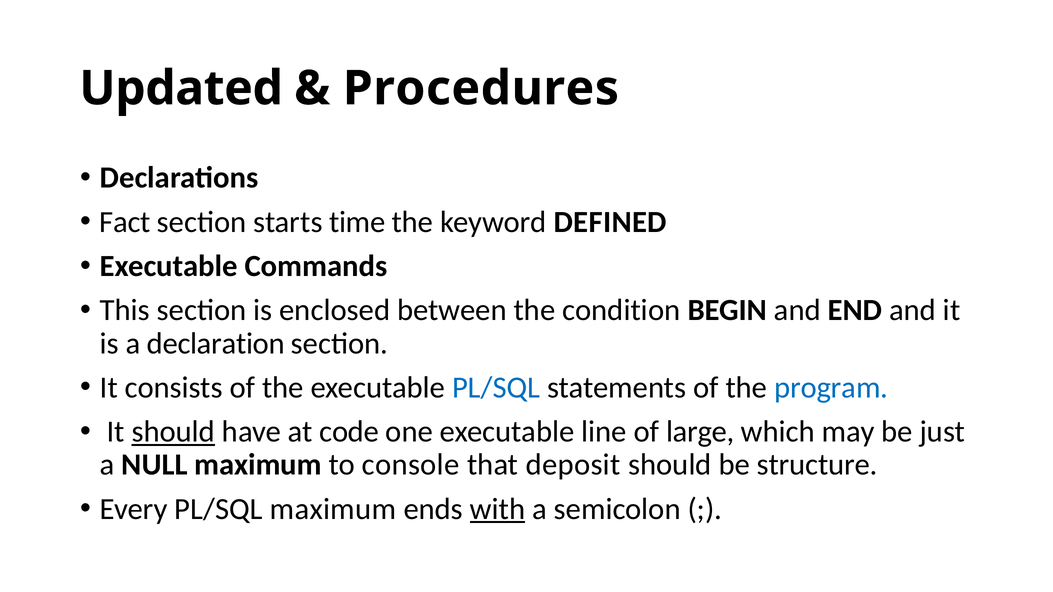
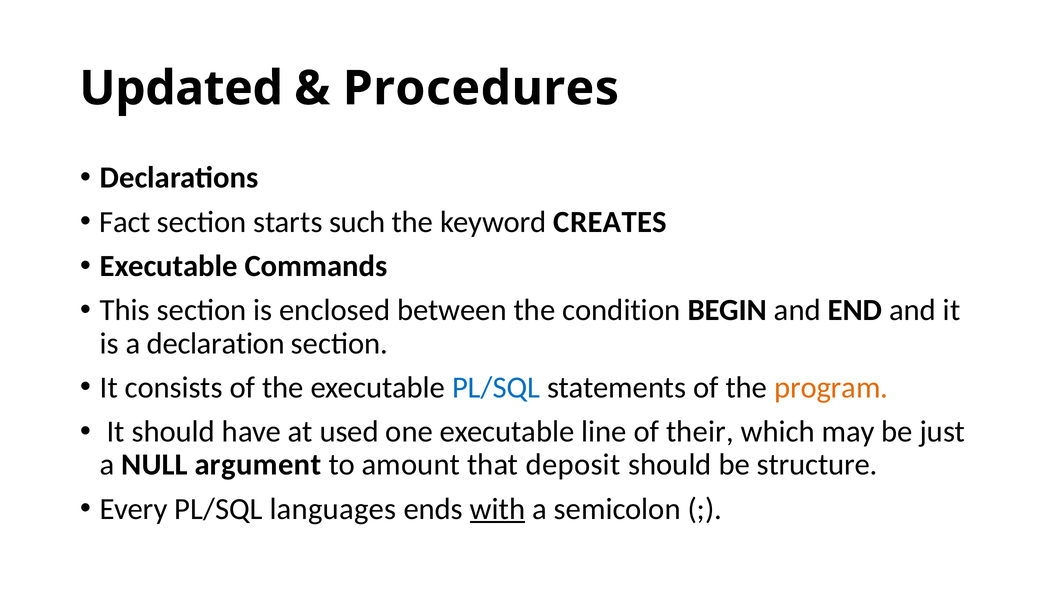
time: time -> such
DEFINED: DEFINED -> CREATES
program colour: blue -> orange
should at (173, 432) underline: present -> none
code: code -> used
large: large -> their
NULL maximum: maximum -> argument
console: console -> amount
PL/SQL maximum: maximum -> languages
